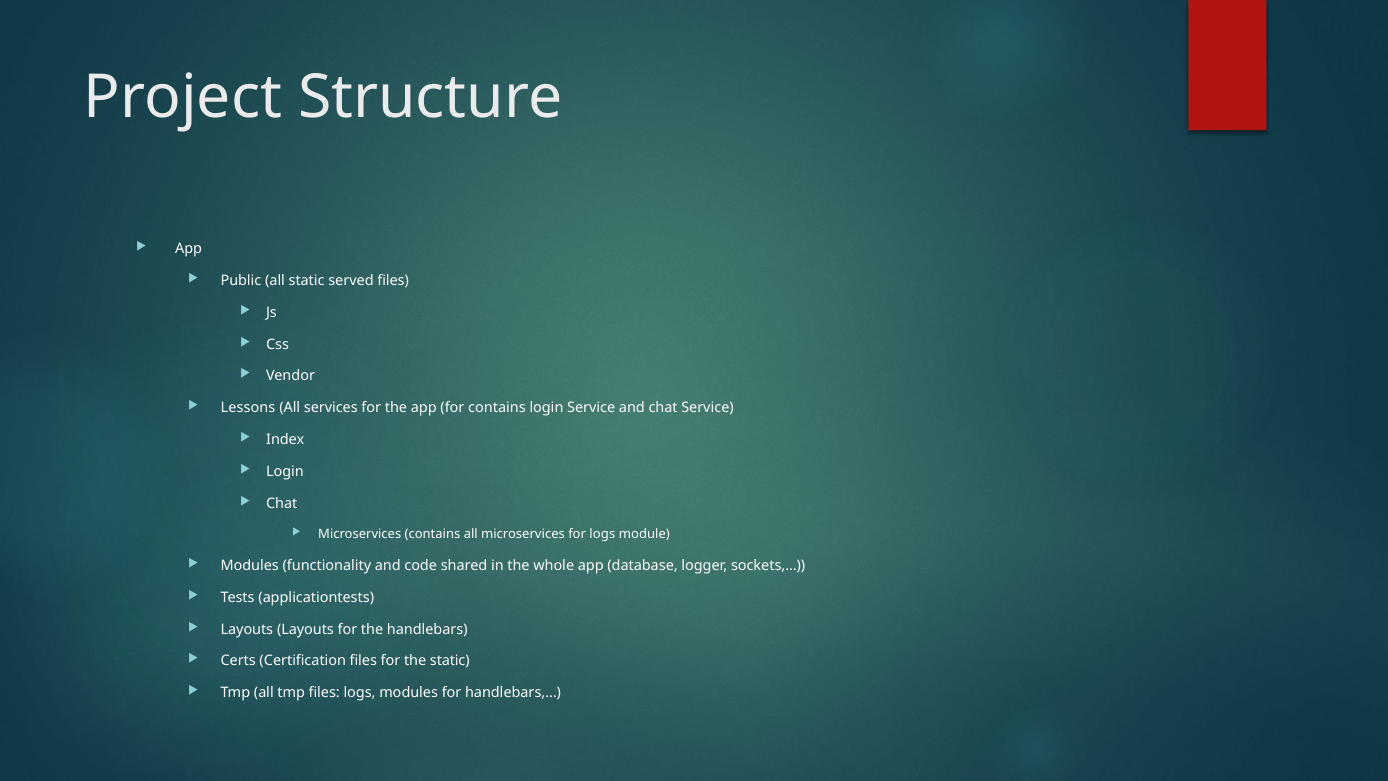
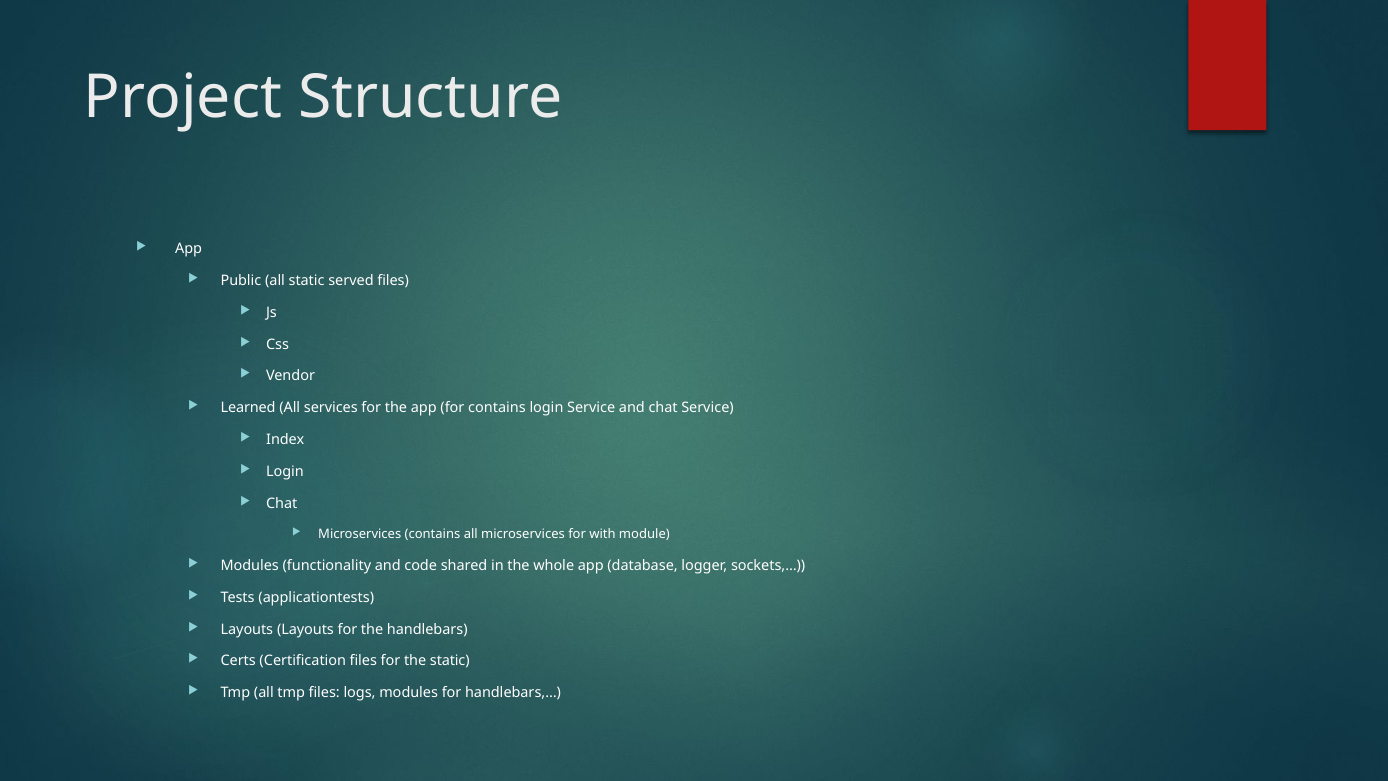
Lessons: Lessons -> Learned
for logs: logs -> with
